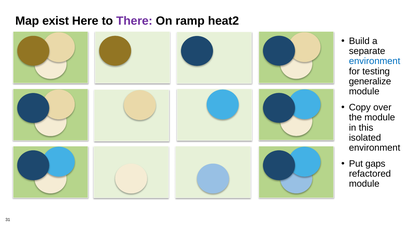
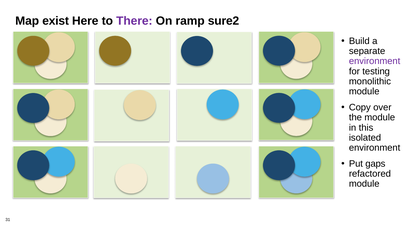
heat2: heat2 -> sure2
environment at (375, 61) colour: blue -> purple
generalize: generalize -> monolithic
